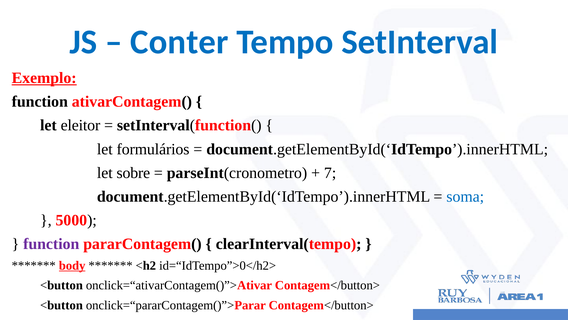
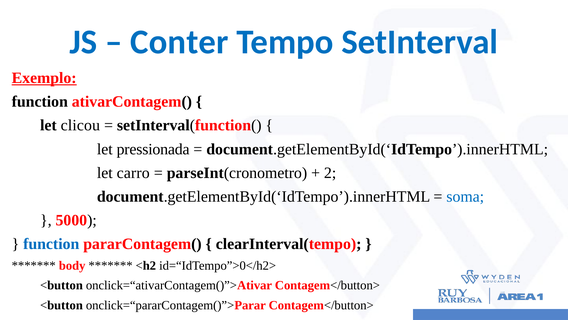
eleitor: eleitor -> clicou
formulários: formulários -> pressionada
sobre: sobre -> carro
7: 7 -> 2
function at (51, 244) colour: purple -> blue
body underline: present -> none
